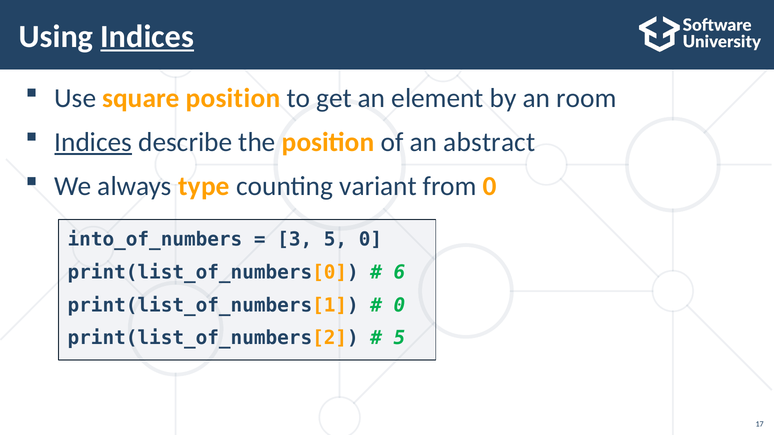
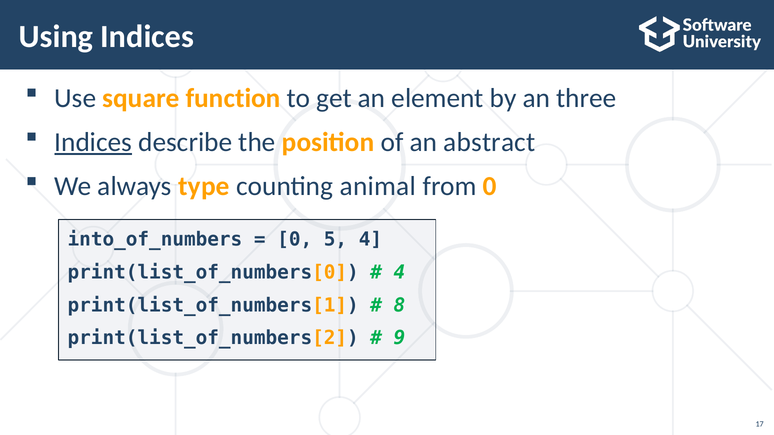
Indices at (147, 37) underline: present -> none
square position: position -> function
room: room -> three
variant: variant -> animal
3 at (295, 240): 3 -> 0
5 0: 0 -> 4
6 at (399, 273): 6 -> 4
0 at (399, 305): 0 -> 8
5 at (399, 338): 5 -> 9
